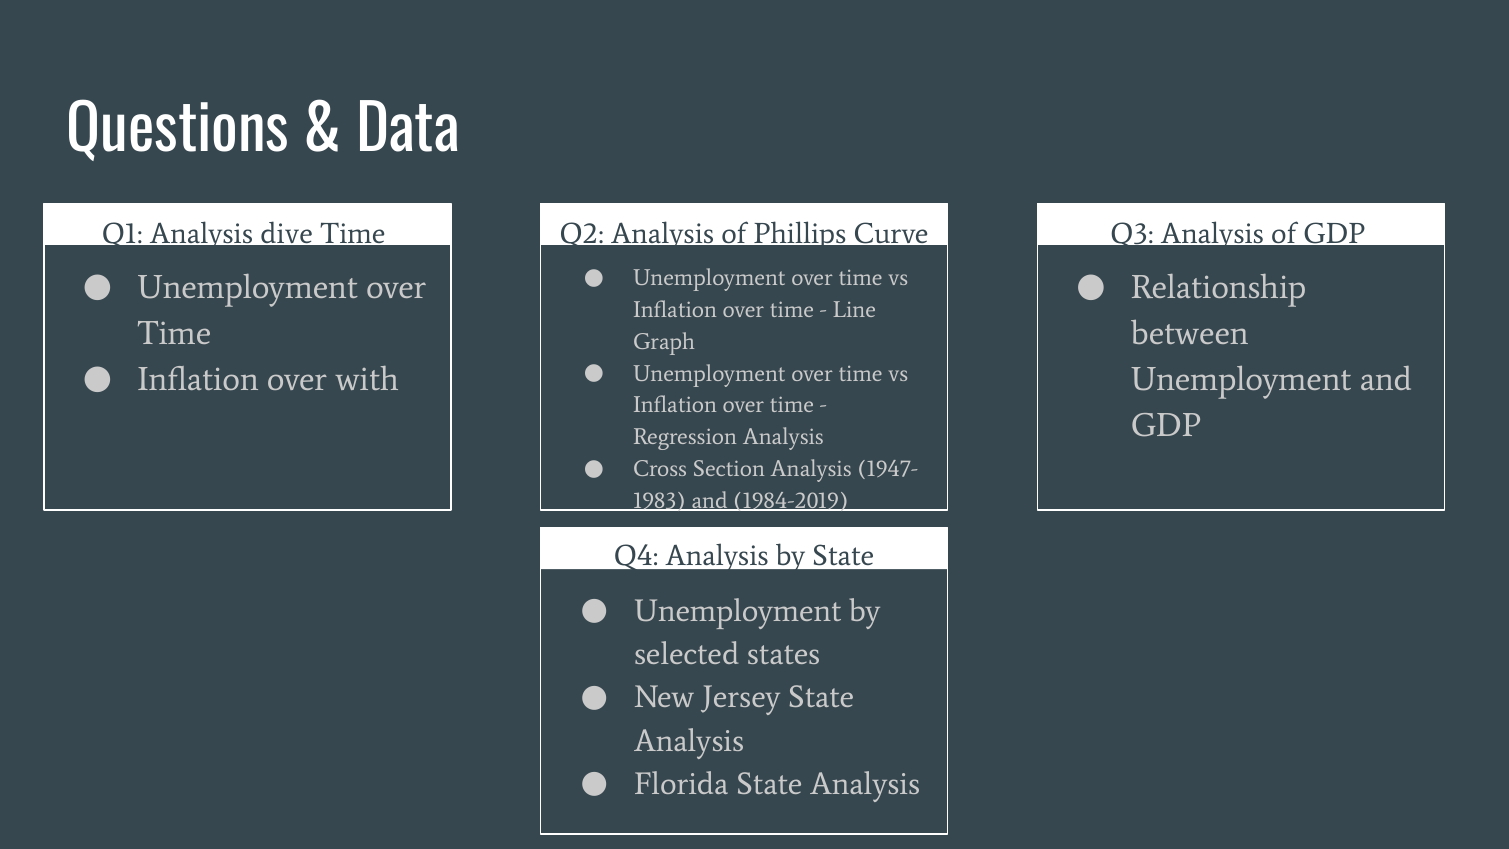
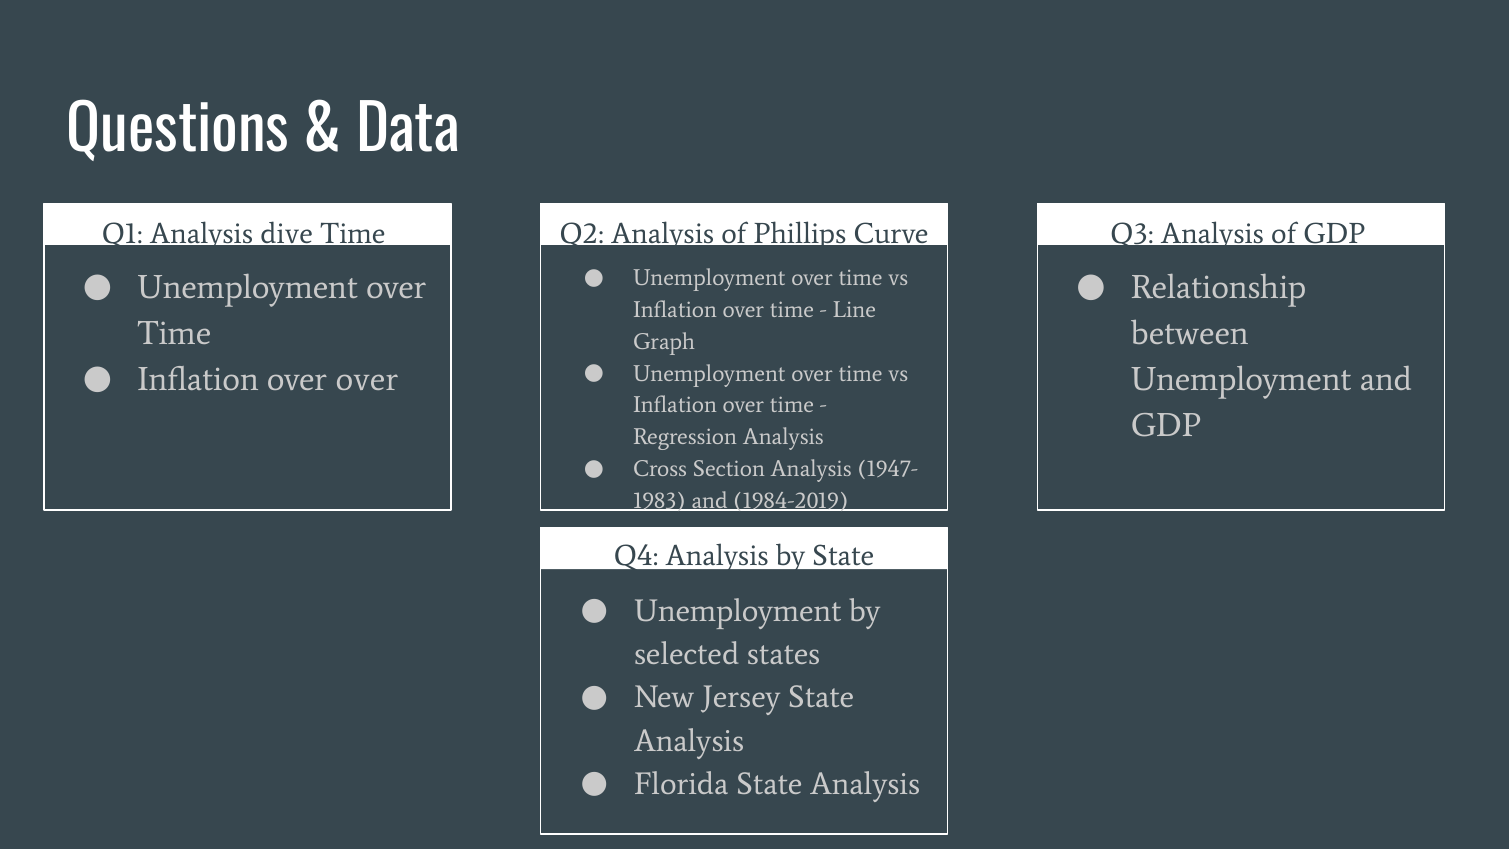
over with: with -> over
